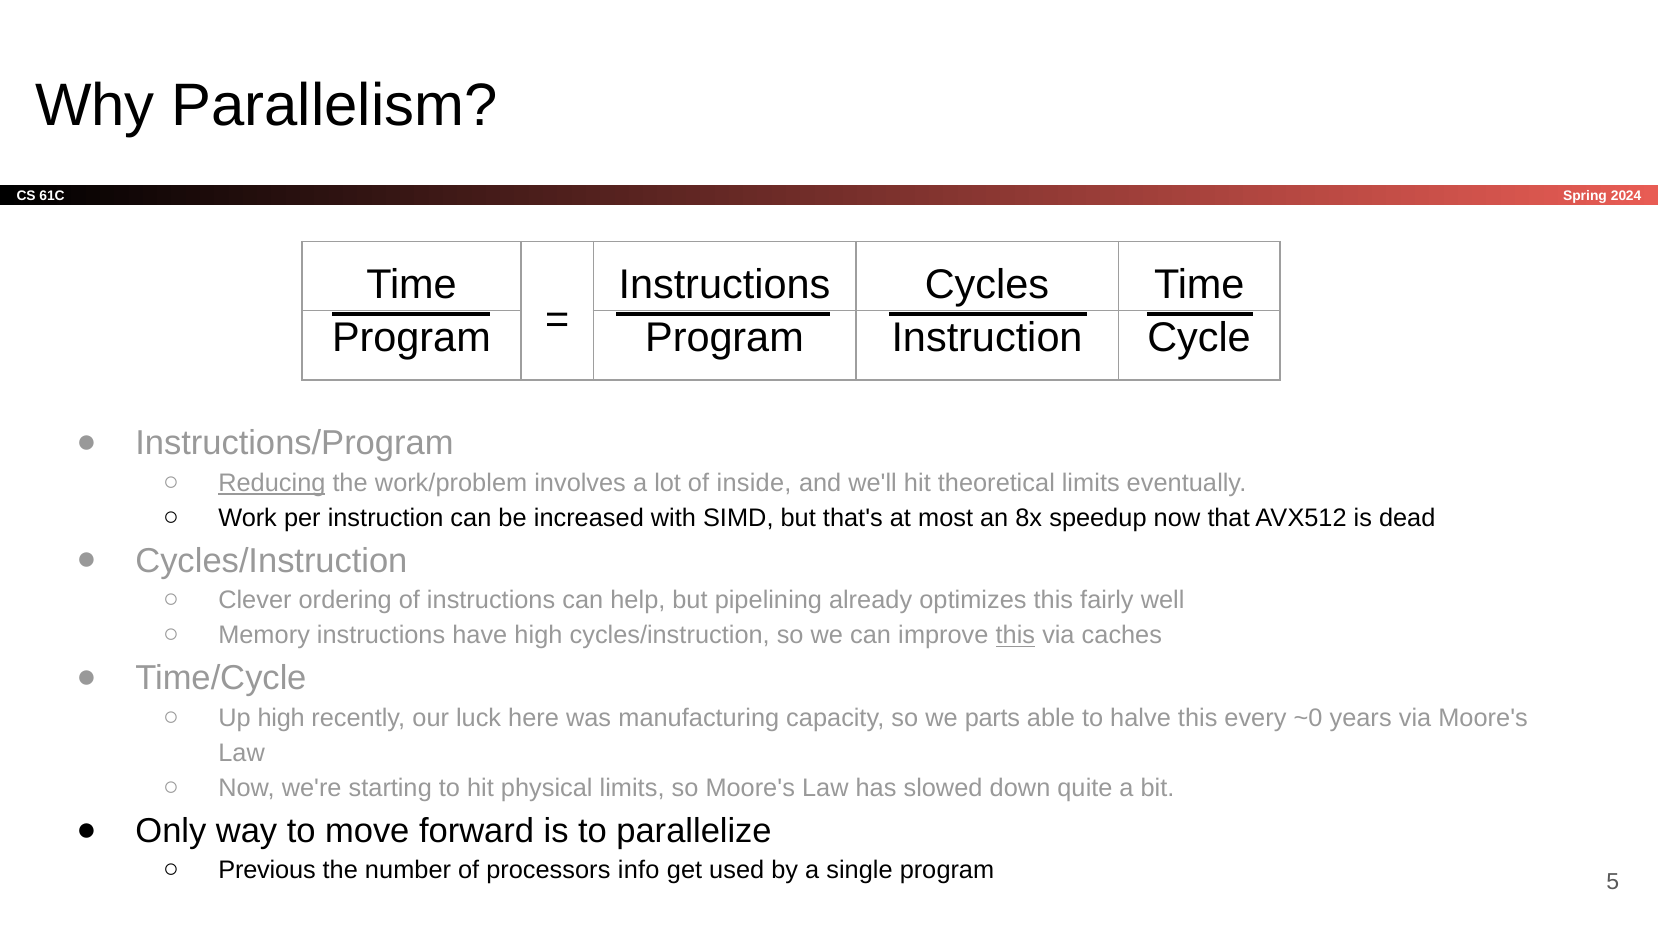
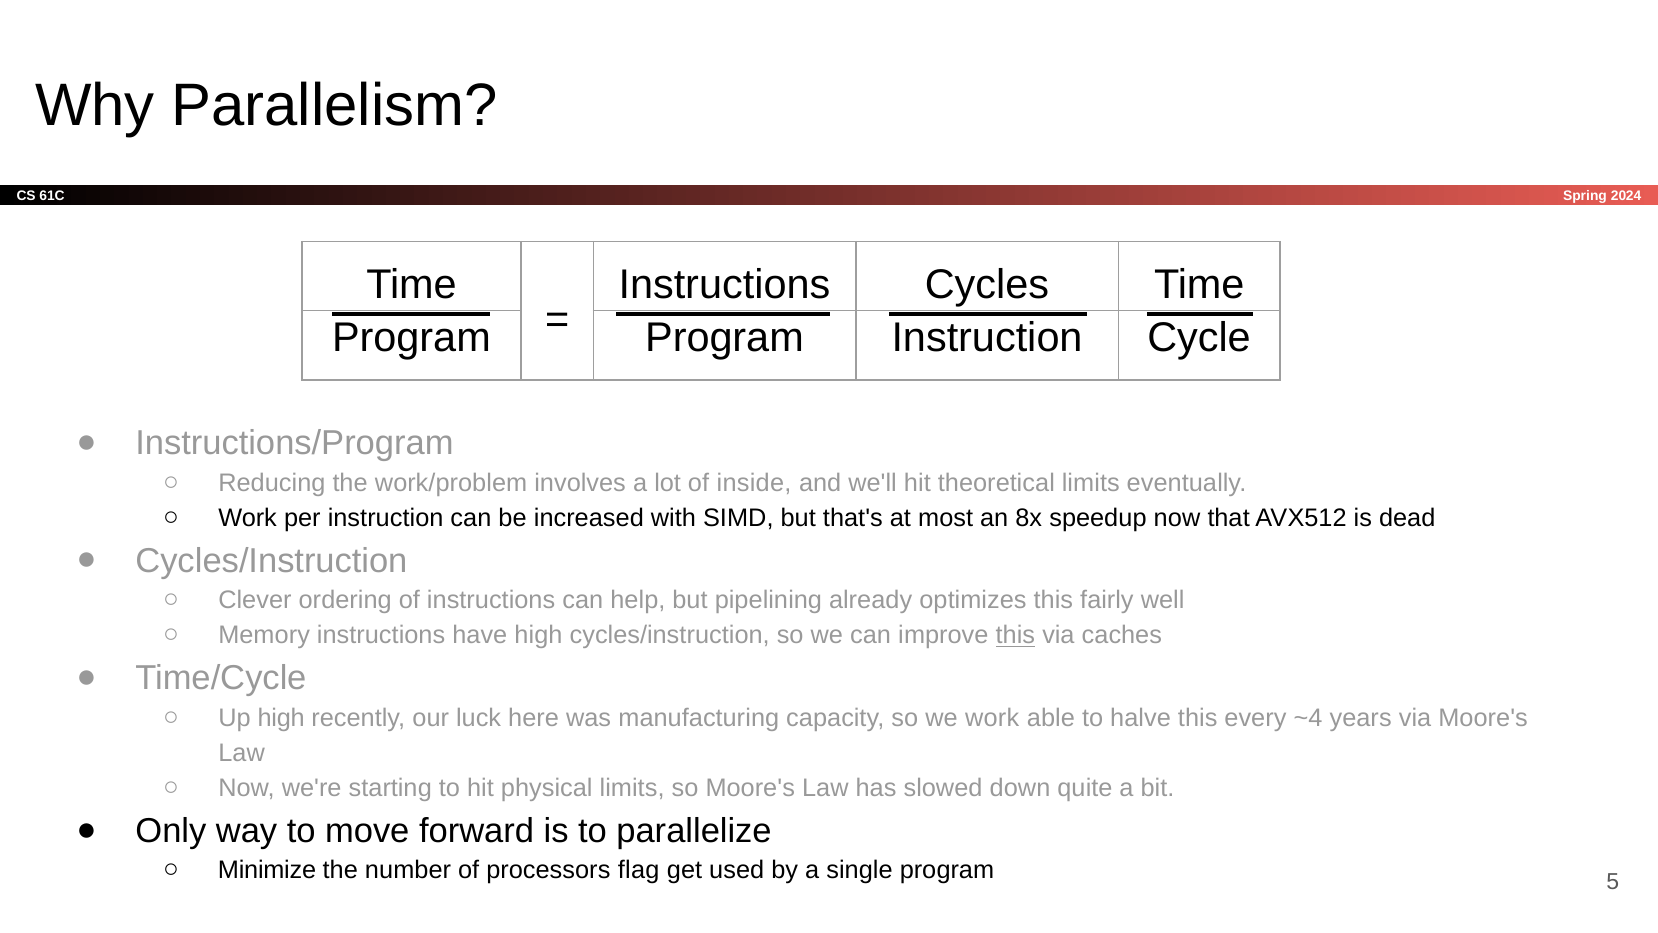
Reducing underline: present -> none
we parts: parts -> work
~0: ~0 -> ~4
Previous: Previous -> Minimize
info: info -> flag
